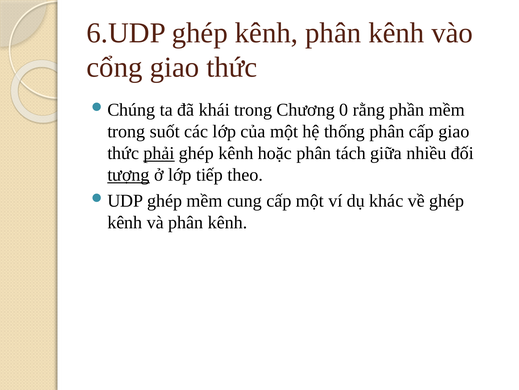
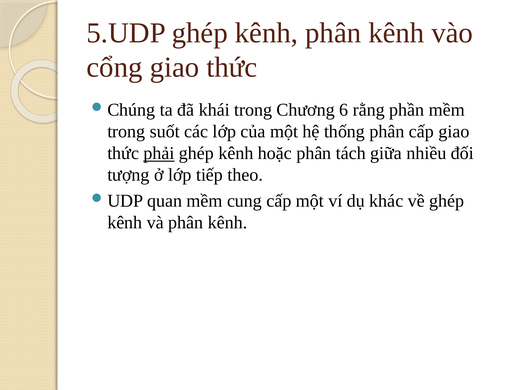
6.UDP: 6.UDP -> 5.UDP
0: 0 -> 6
tượng underline: present -> none
ghép at (165, 201): ghép -> quan
